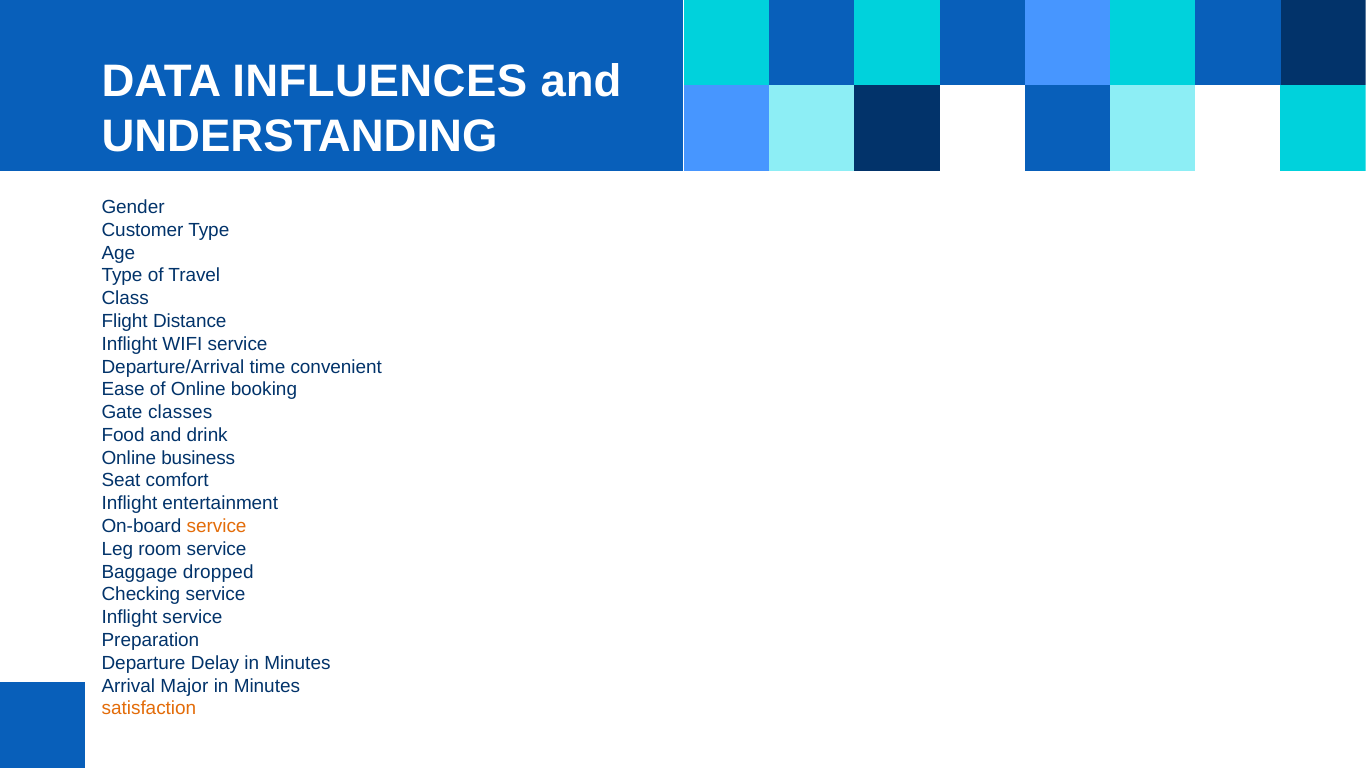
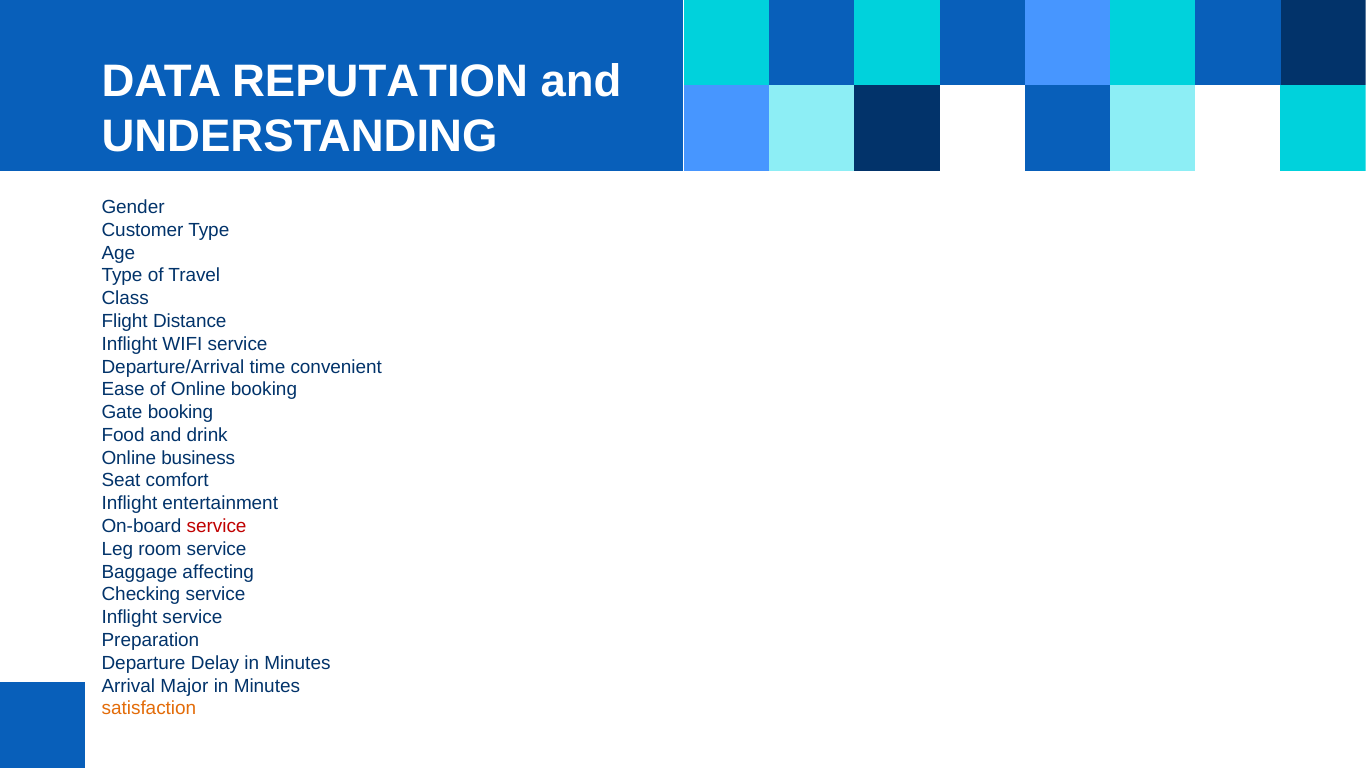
INFLUENCES: INFLUENCES -> REPUTATION
Gate classes: classes -> booking
service at (217, 527) colour: orange -> red
dropped: dropped -> affecting
